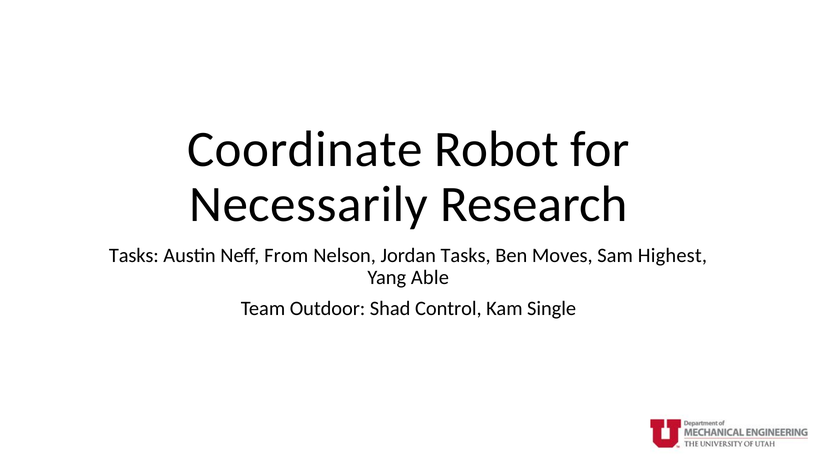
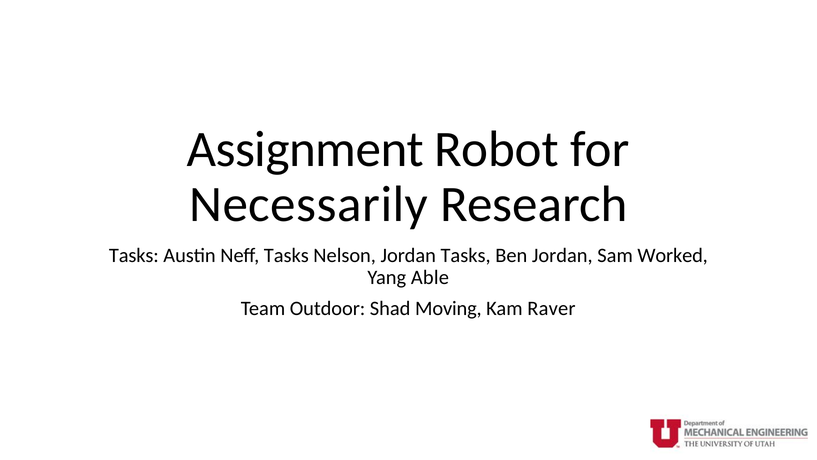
Coordinate: Coordinate -> Assignment
Neff From: From -> Tasks
Ben Moves: Moves -> Jordan
Highest: Highest -> Worked
Control: Control -> Moving
Single: Single -> Raver
